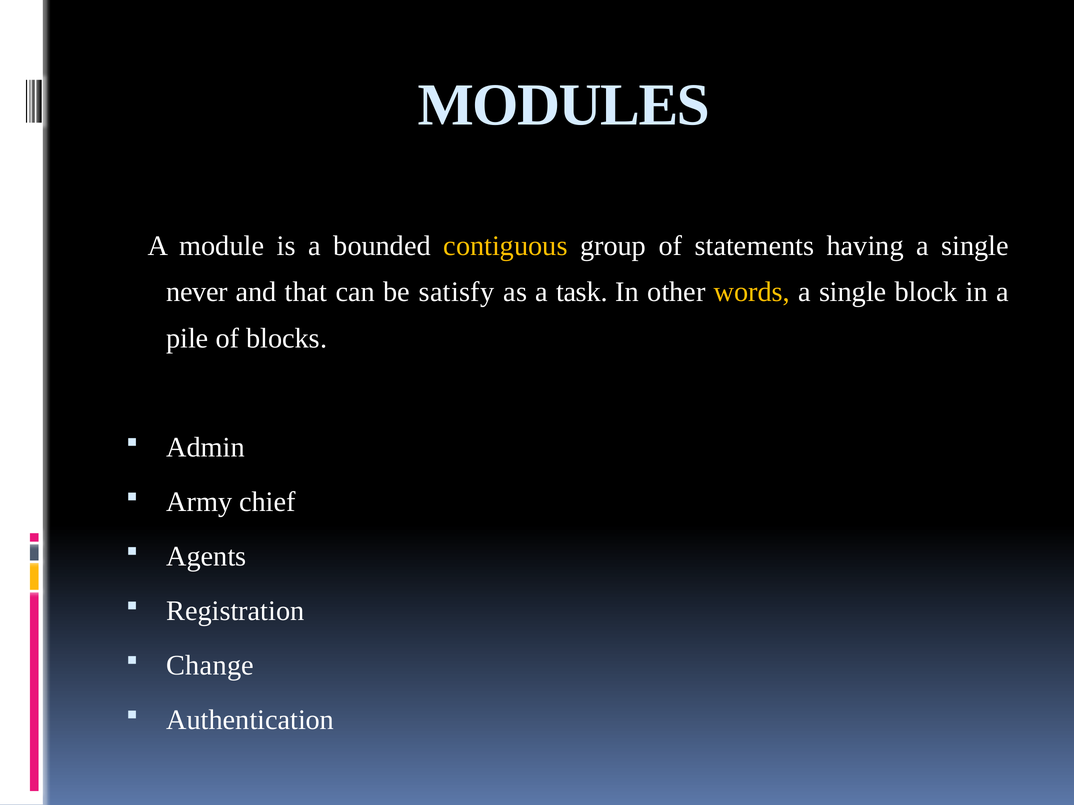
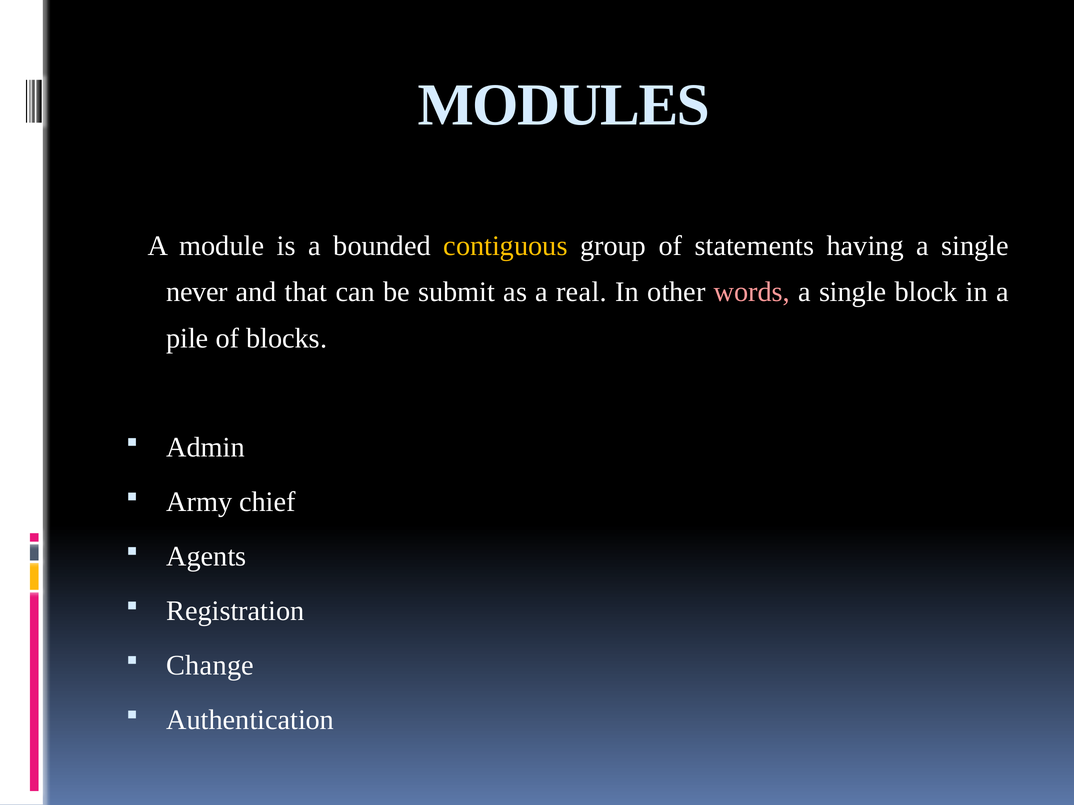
satisfy: satisfy -> submit
task: task -> real
words colour: yellow -> pink
